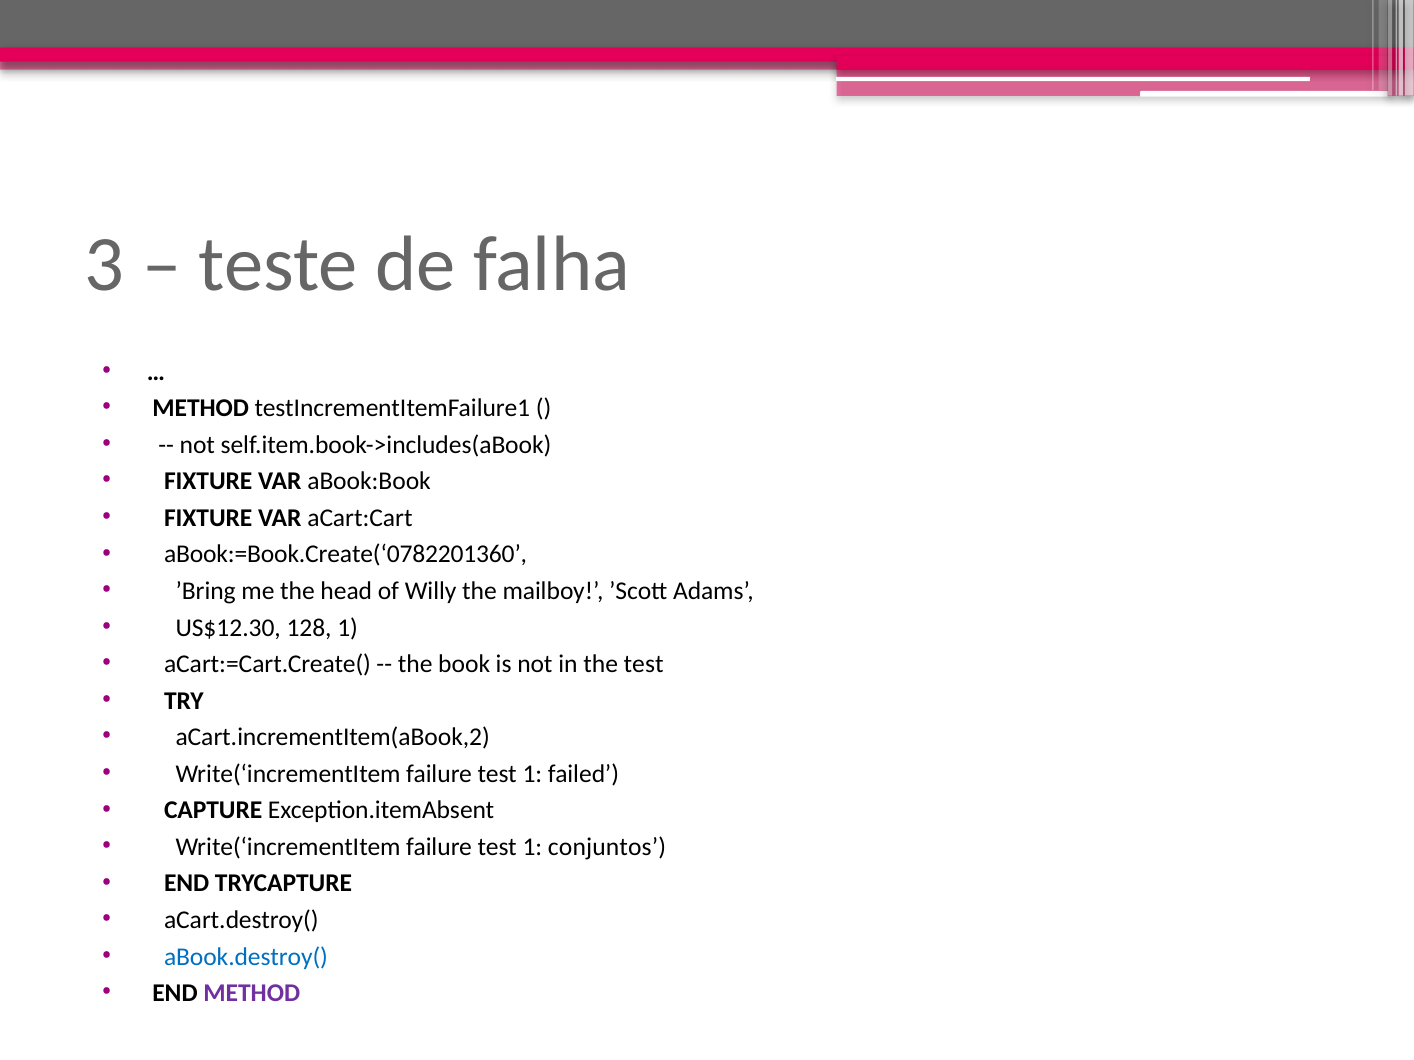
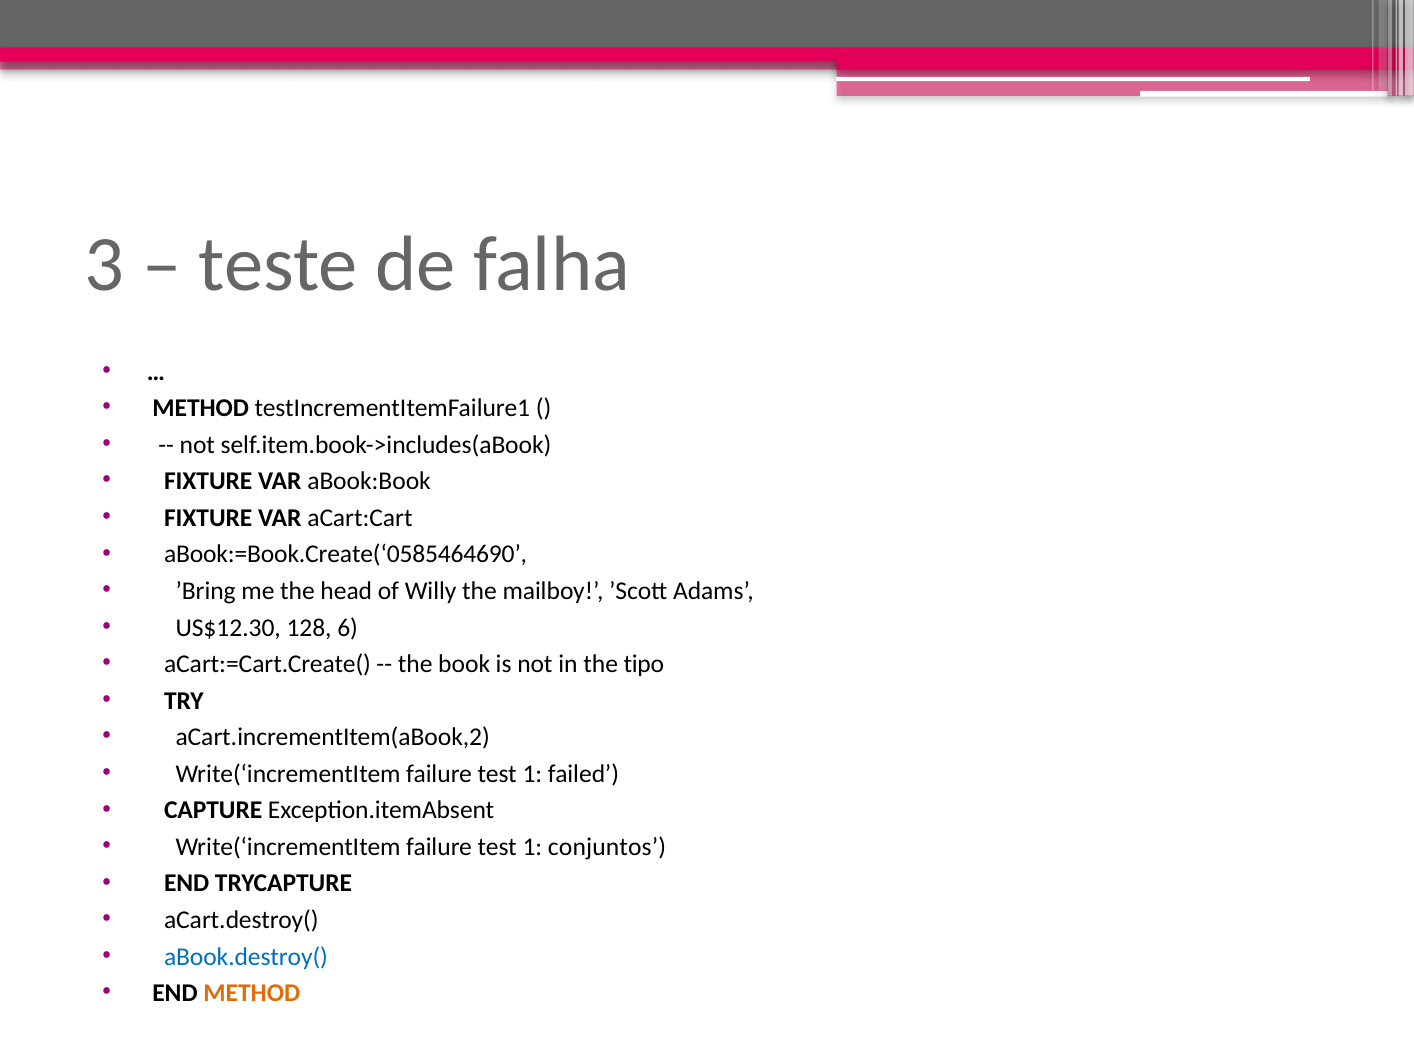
aBook:=Book.Create(‘0782201360: aBook:=Book.Create(‘0782201360 -> aBook:=Book.Create(‘0585464690
128 1: 1 -> 6
the test: test -> tipo
METHOD at (252, 994) colour: purple -> orange
